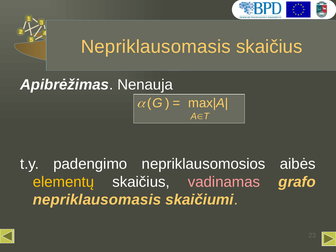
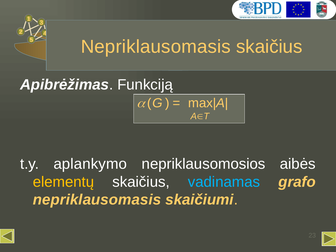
Nenauja: Nenauja -> Funkciją
padengimo: padengimo -> aplankymo
vadinamas colour: pink -> light blue
